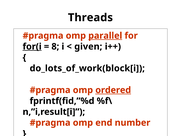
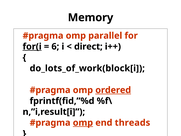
Threads: Threads -> Memory
parallel underline: present -> none
8: 8 -> 6
given: given -> direct
omp at (83, 122) underline: none -> present
number: number -> threads
